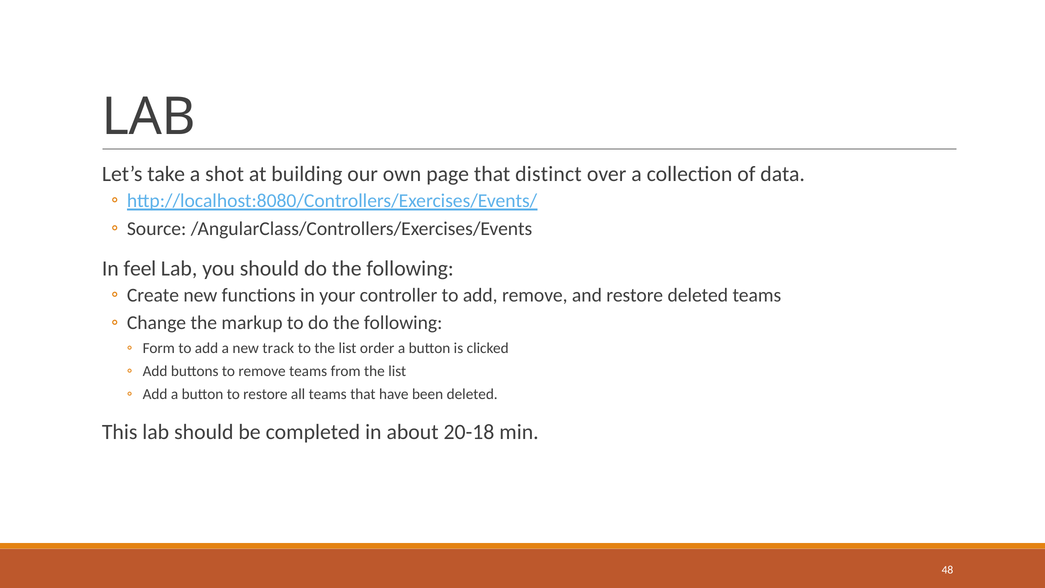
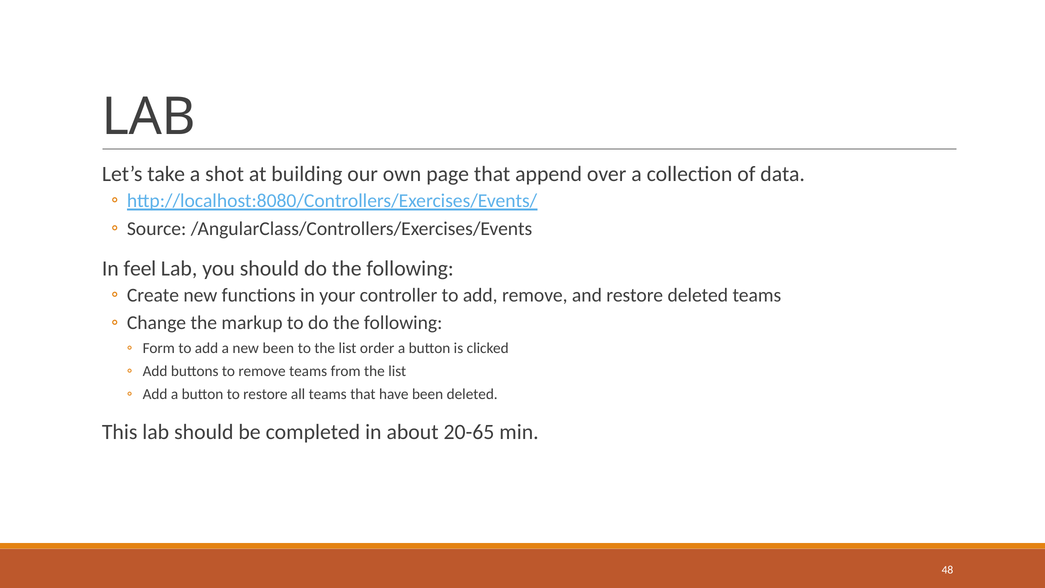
distinct: distinct -> append
new track: track -> been
20-18: 20-18 -> 20-65
